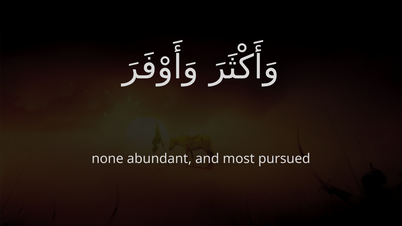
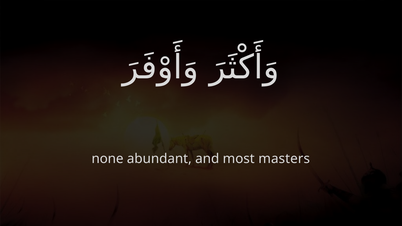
pursued: pursued -> masters
